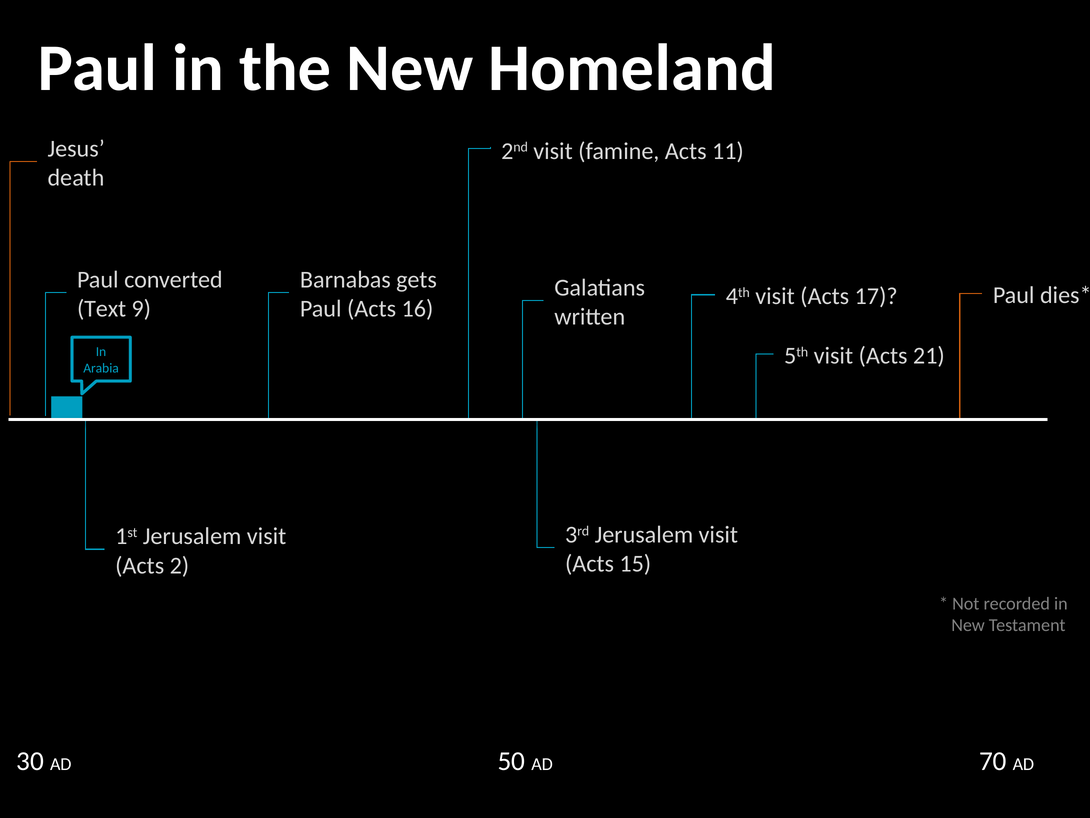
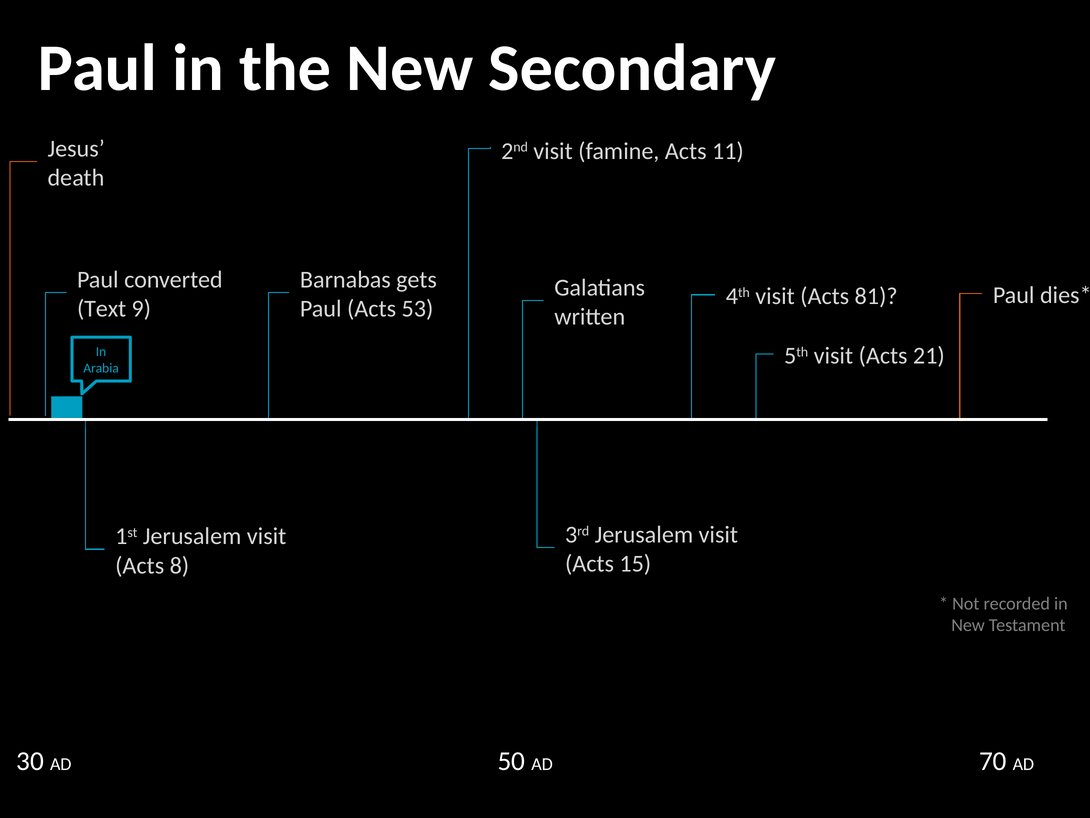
Homeland: Homeland -> Secondary
17: 17 -> 81
16: 16 -> 53
2: 2 -> 8
